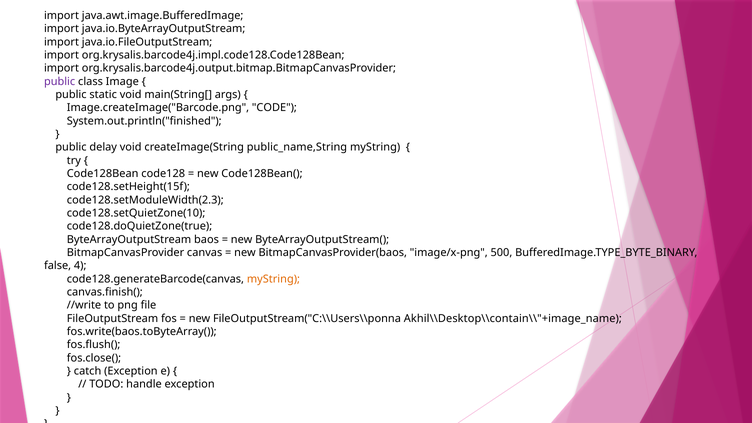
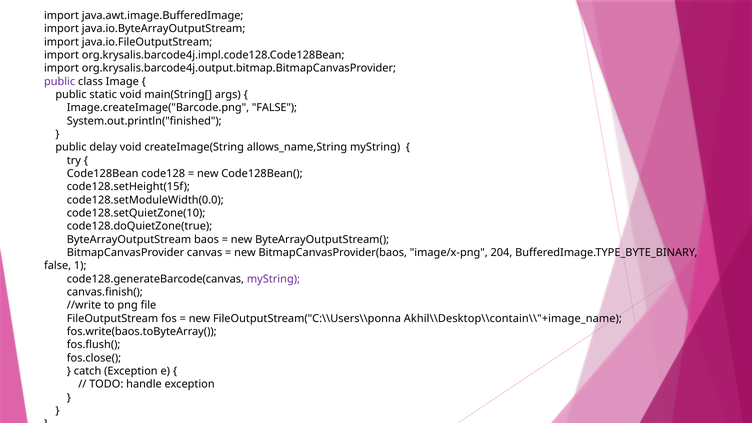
Image.createImage("Barcode.png CODE: CODE -> FALSE
public_name,String: public_name,String -> allows_name,String
code128.setModuleWidth(2.3: code128.setModuleWidth(2.3 -> code128.setModuleWidth(0.0
500: 500 -> 204
4: 4 -> 1
myString at (273, 279) colour: orange -> purple
